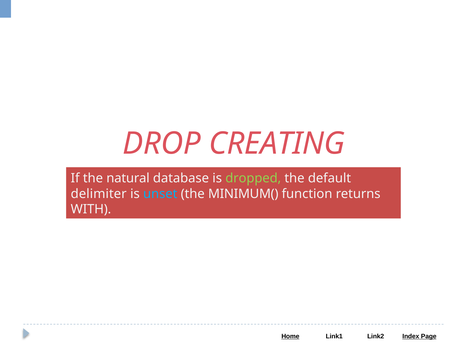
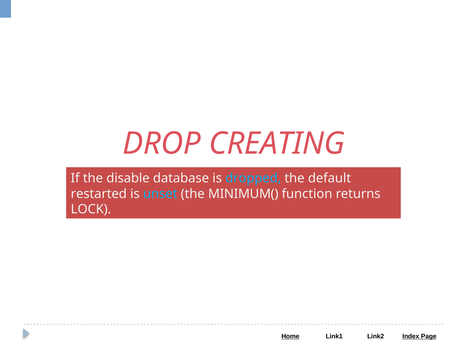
natural: natural -> disable
dropped colour: light green -> light blue
delimiter: delimiter -> restarted
WITH: WITH -> LOCK
